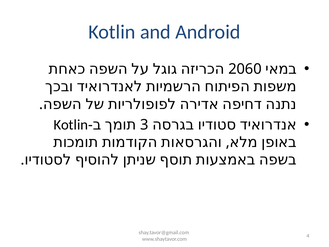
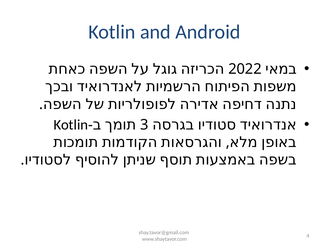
2060: 2060 -> 2022
